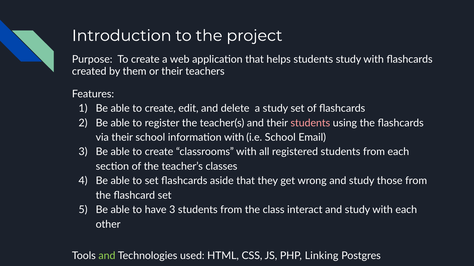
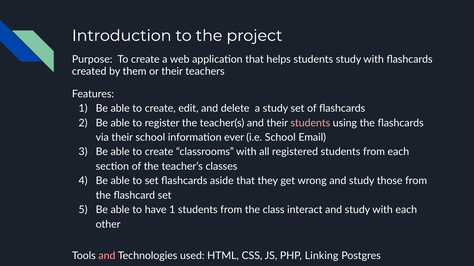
information with: with -> ever
have 3: 3 -> 1
and at (107, 256) colour: light green -> pink
